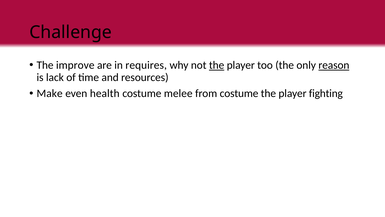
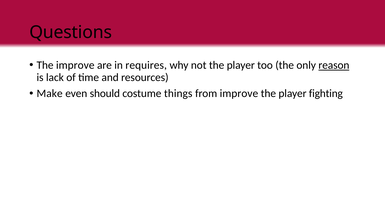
Challenge: Challenge -> Questions
the at (217, 65) underline: present -> none
health: health -> should
melee: melee -> things
from costume: costume -> improve
